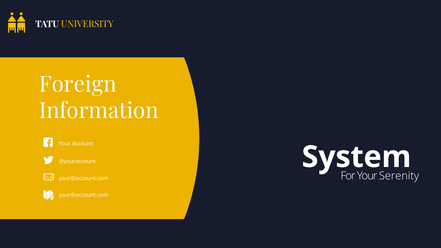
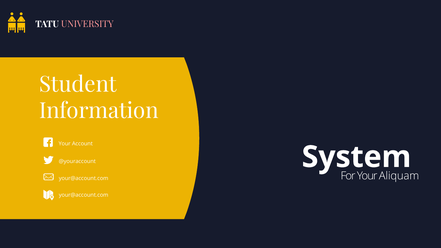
UNIVERSITY colour: yellow -> pink
Foreign: Foreign -> Student
Serenity: Serenity -> Aliquam
